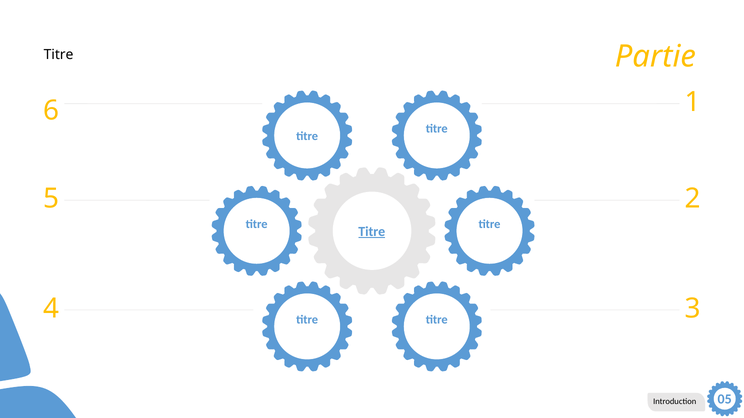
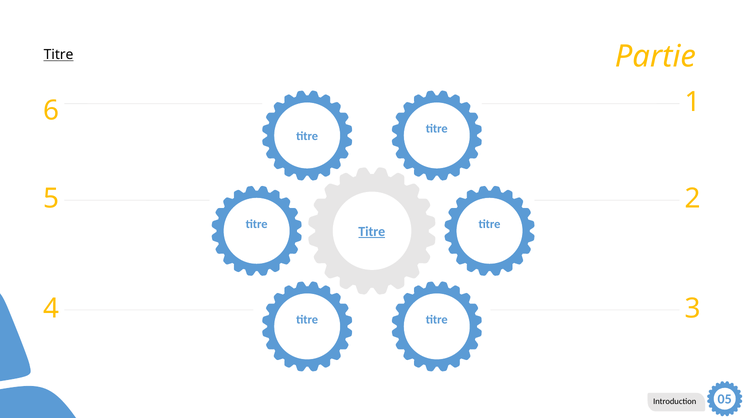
Titre at (59, 55) underline: none -> present
